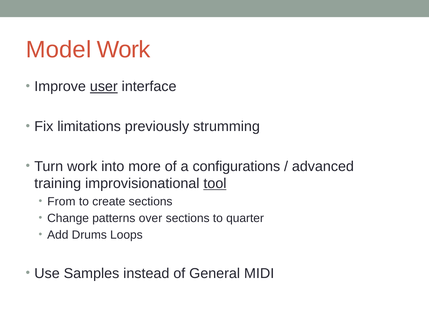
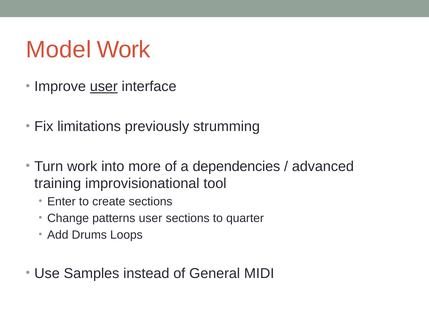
configurations: configurations -> dependencies
tool underline: present -> none
From: From -> Enter
patterns over: over -> user
